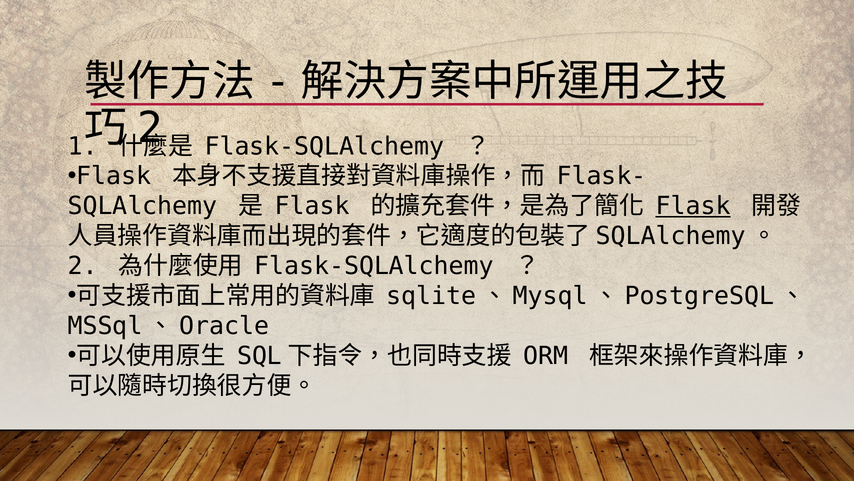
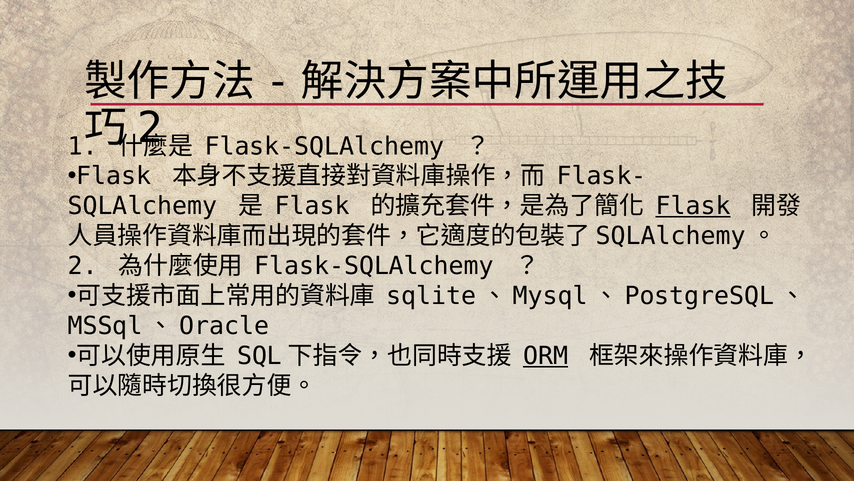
ORM underline: none -> present
